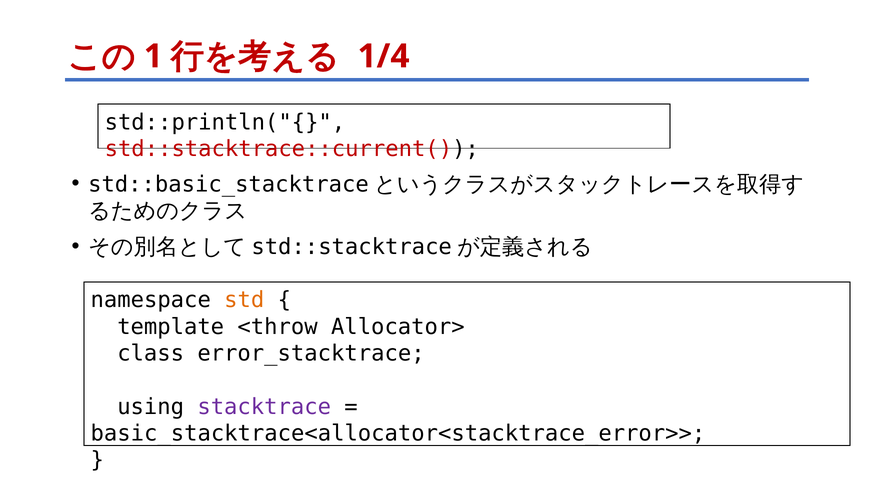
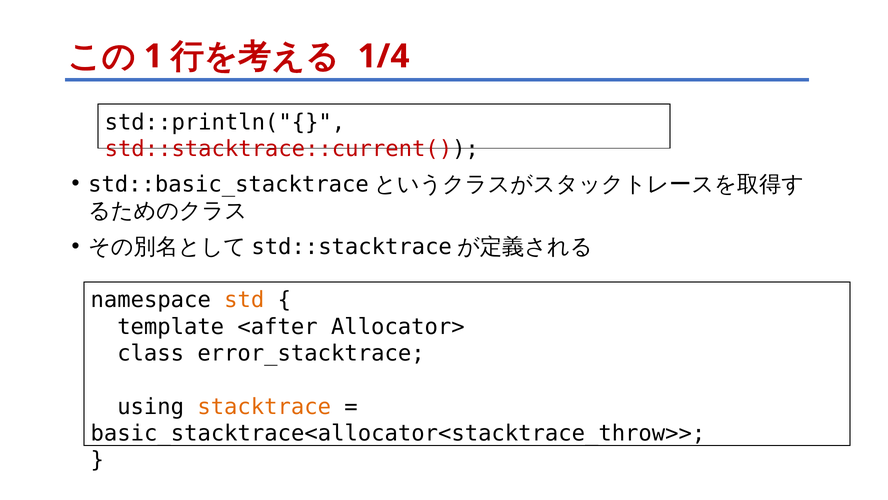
<throw: <throw -> <after
stacktrace colour: purple -> orange
basic_stacktrace<allocator<stacktrace_error>>: basic_stacktrace<allocator<stacktrace_error>> -> basic_stacktrace<allocator<stacktrace_throw>>
